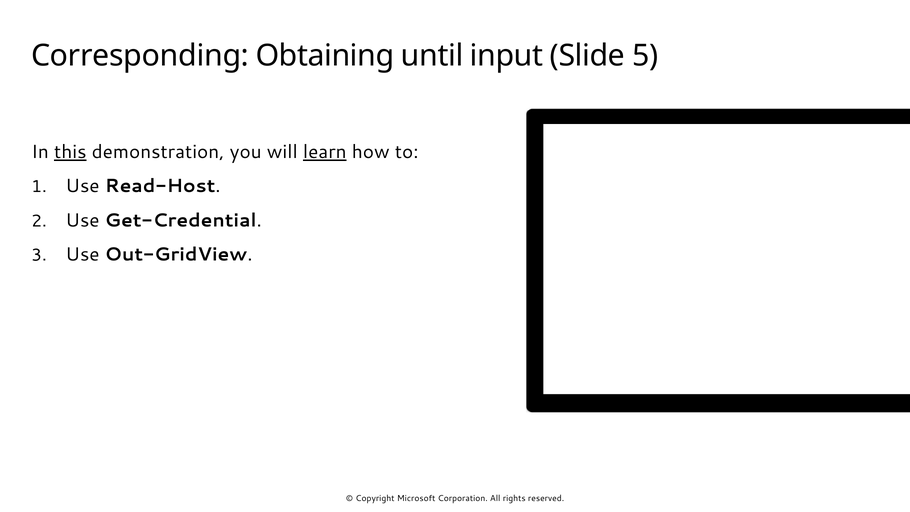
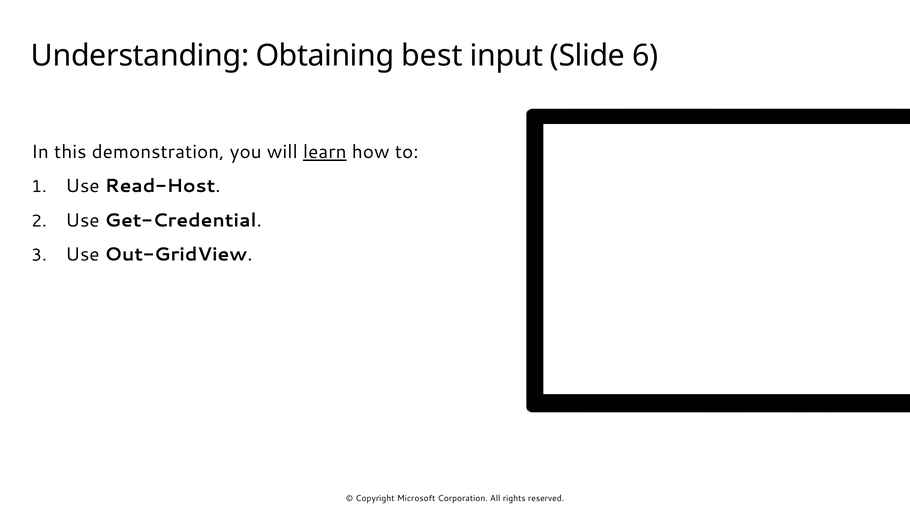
Corresponding: Corresponding -> Understanding
until: until -> best
5: 5 -> 6
this underline: present -> none
